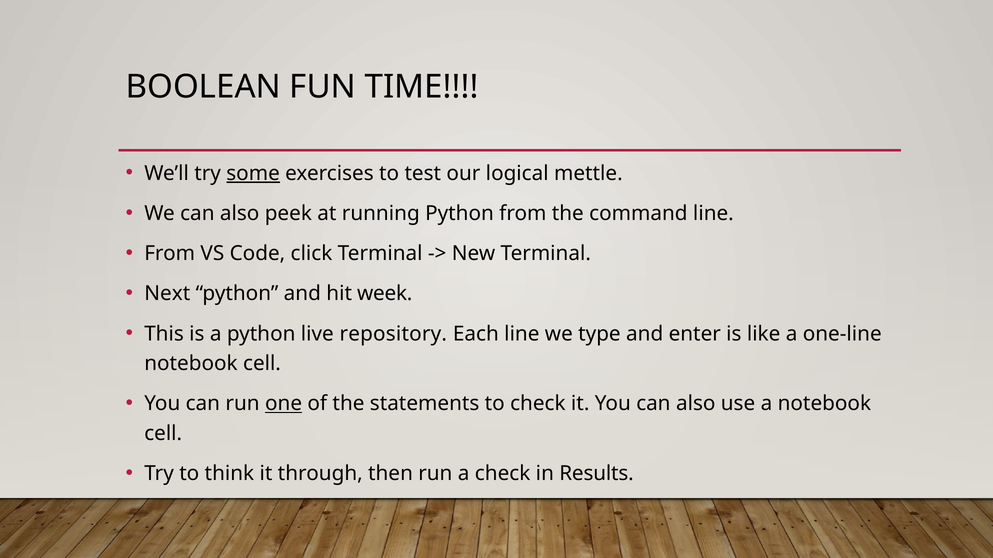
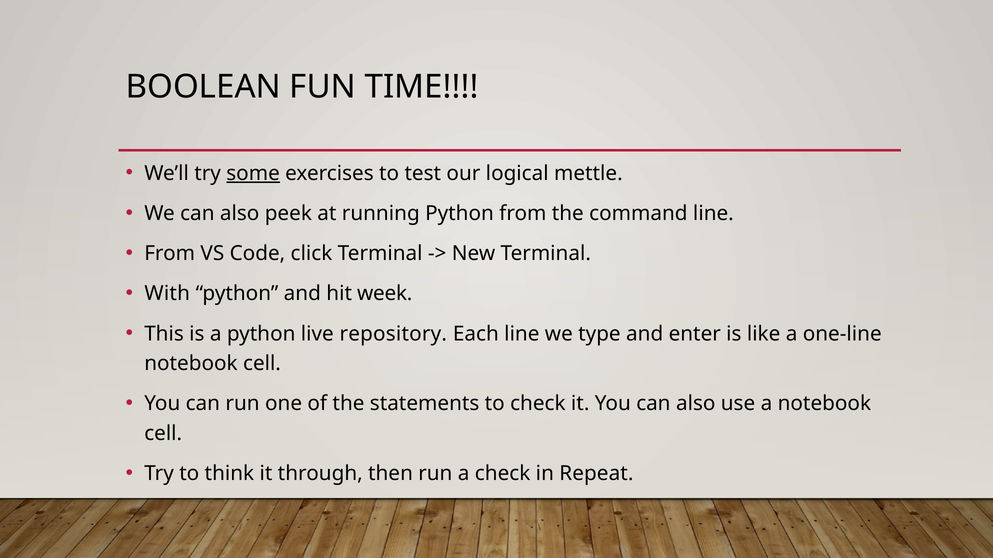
Next: Next -> With
one underline: present -> none
Results: Results -> Repeat
